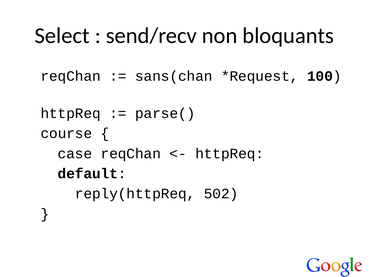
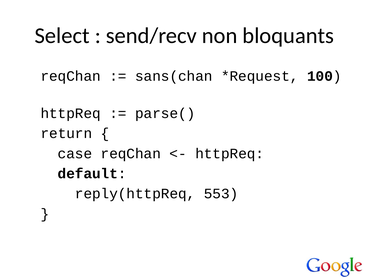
course: course -> return
502: 502 -> 553
